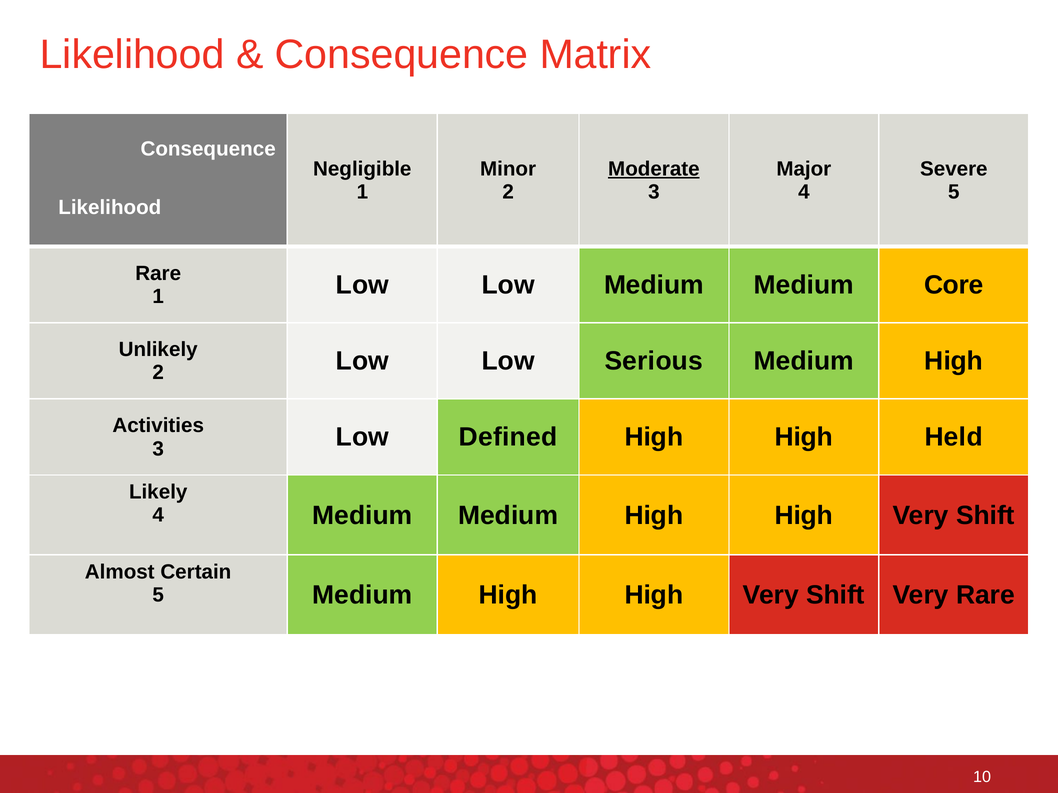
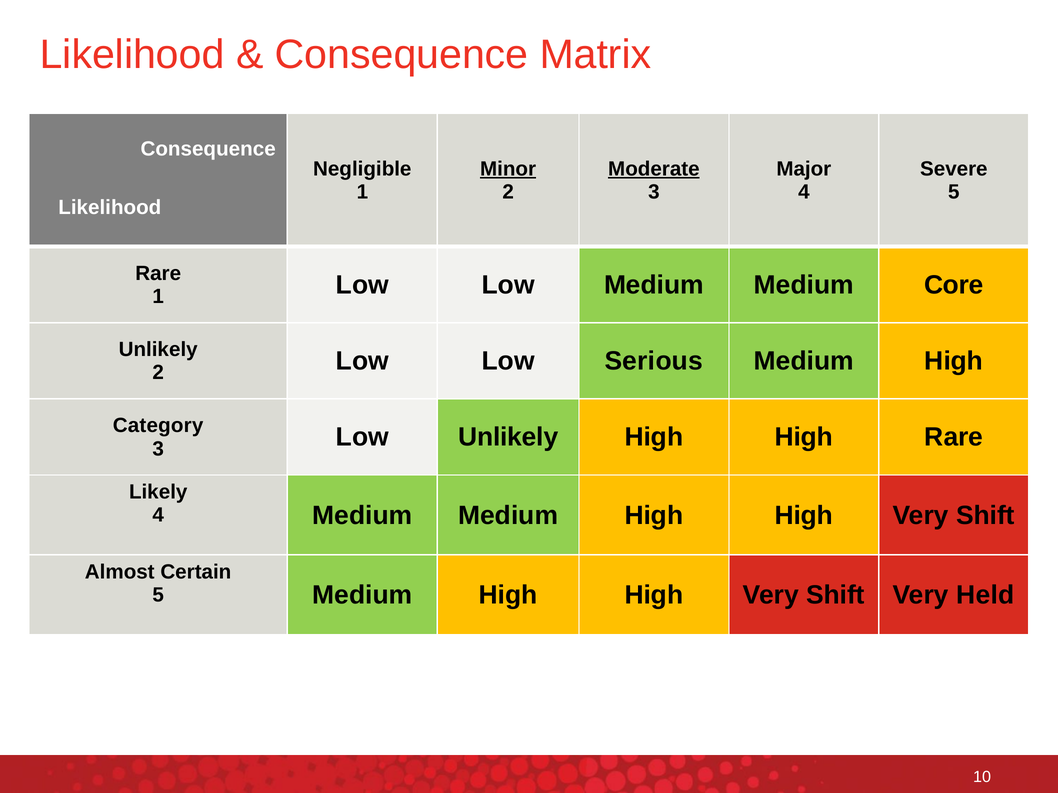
Minor underline: none -> present
Activities: Activities -> Category
Low Defined: Defined -> Unlikely
High Held: Held -> Rare
Very Rare: Rare -> Held
